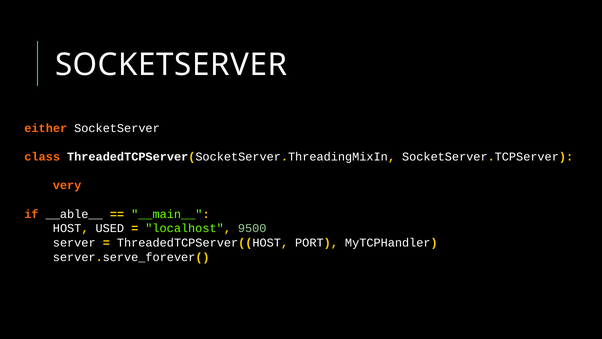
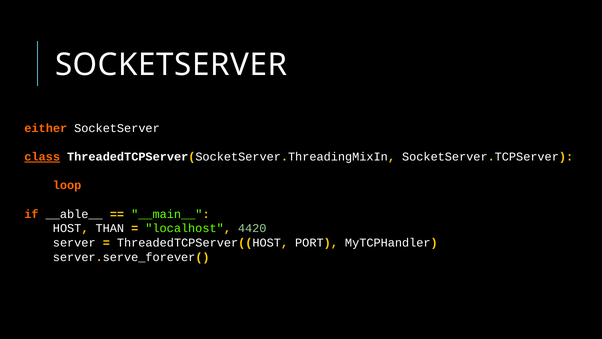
class underline: none -> present
very: very -> loop
USED: USED -> THAN
9500: 9500 -> 4420
